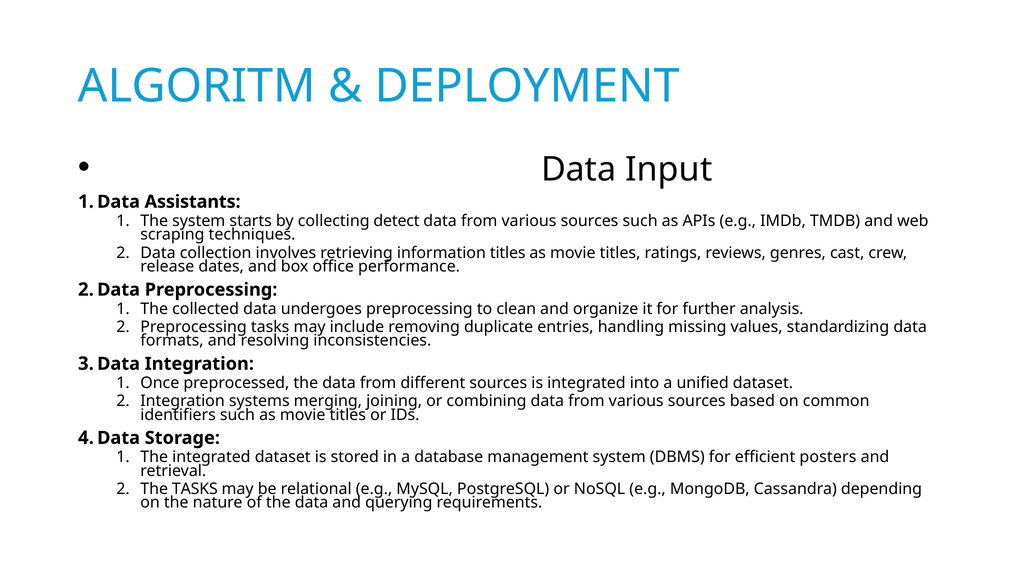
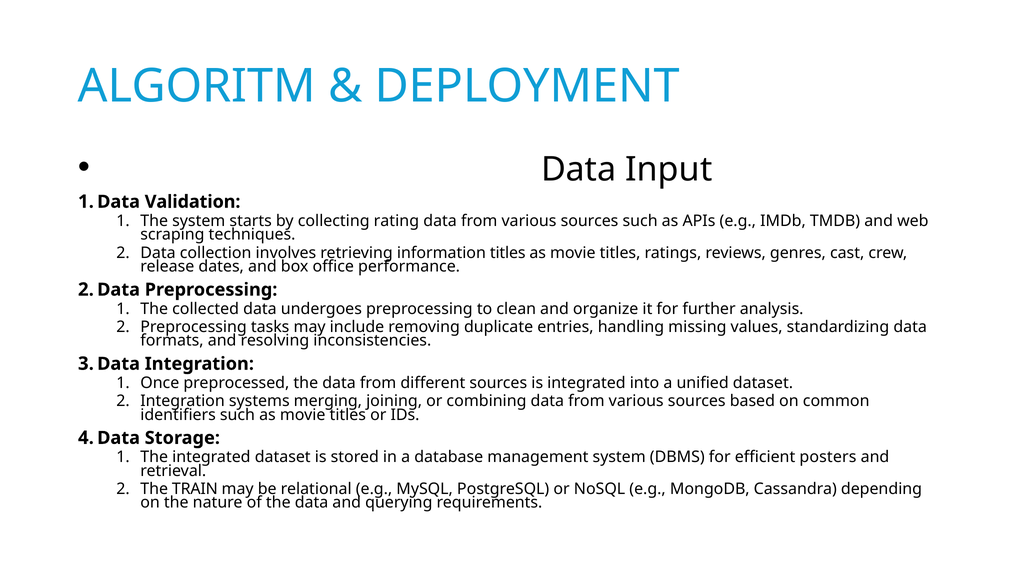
Assistants: Assistants -> Validation
detect: detect -> rating
The TASKS: TASKS -> TRAIN
